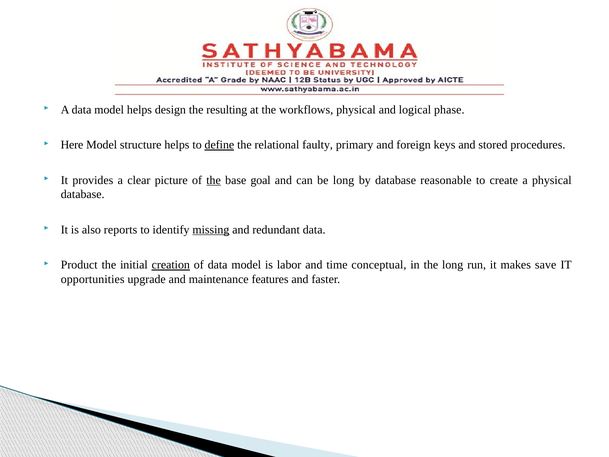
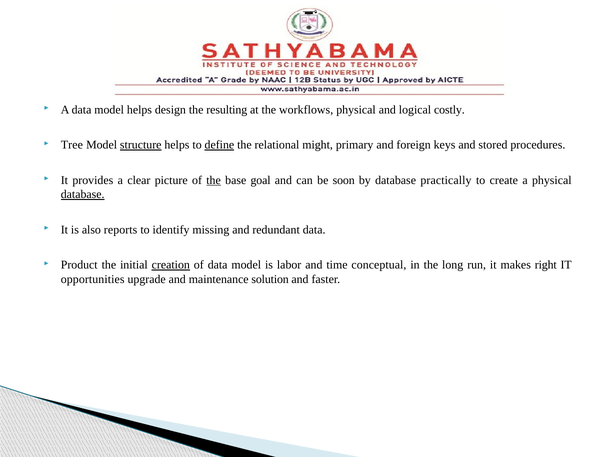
phase: phase -> costly
Here: Here -> Tree
structure underline: none -> present
faulty: faulty -> might
be long: long -> soon
reasonable: reasonable -> practically
database at (83, 194) underline: none -> present
missing underline: present -> none
save: save -> right
features: features -> solution
